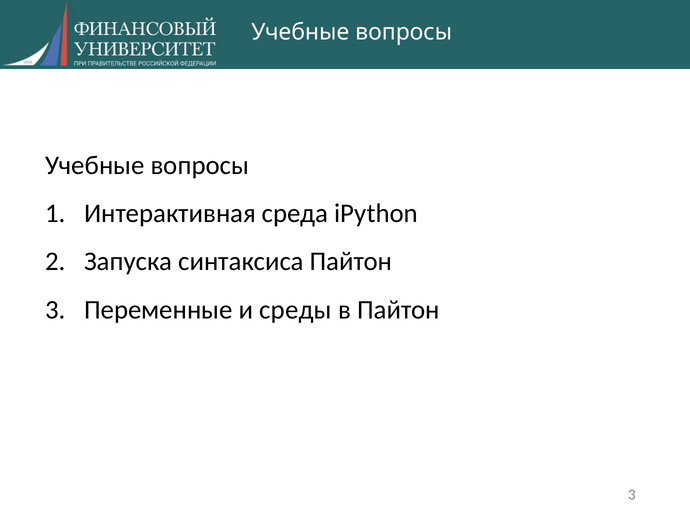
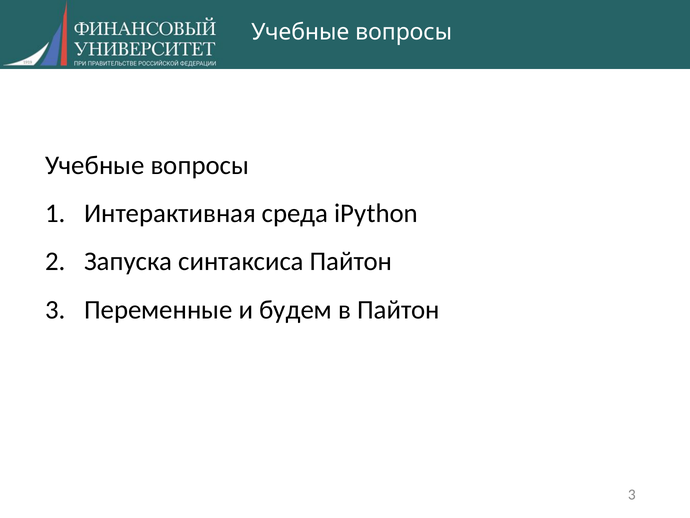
среды: среды -> будем
